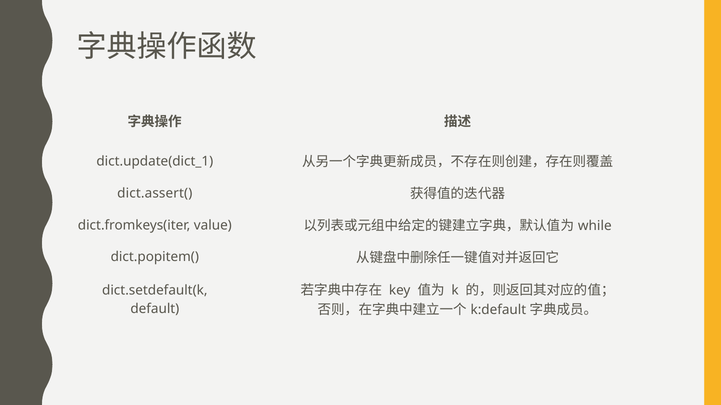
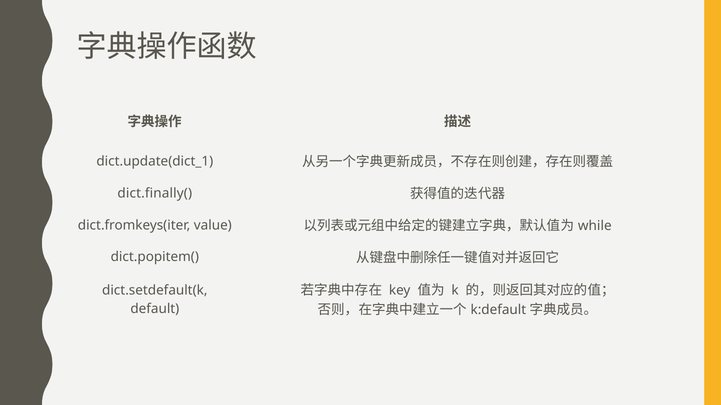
dict.assert(: dict.assert( -> dict.finally(
